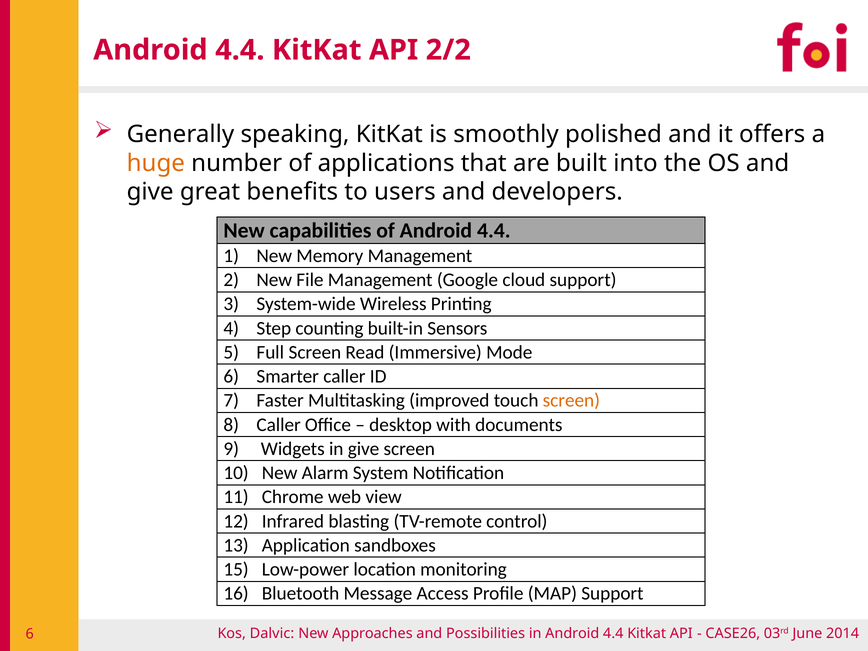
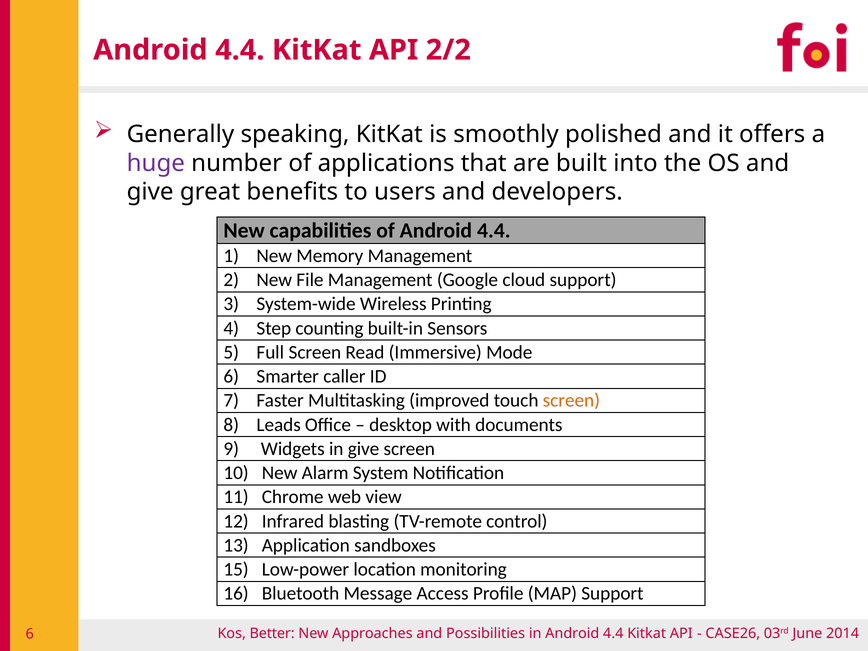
huge colour: orange -> purple
8 Caller: Caller -> Leads
Dalvic: Dalvic -> Better
